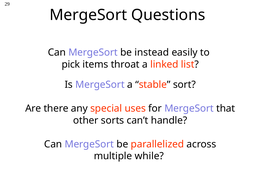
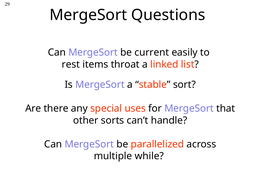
instead: instead -> current
pick: pick -> rest
